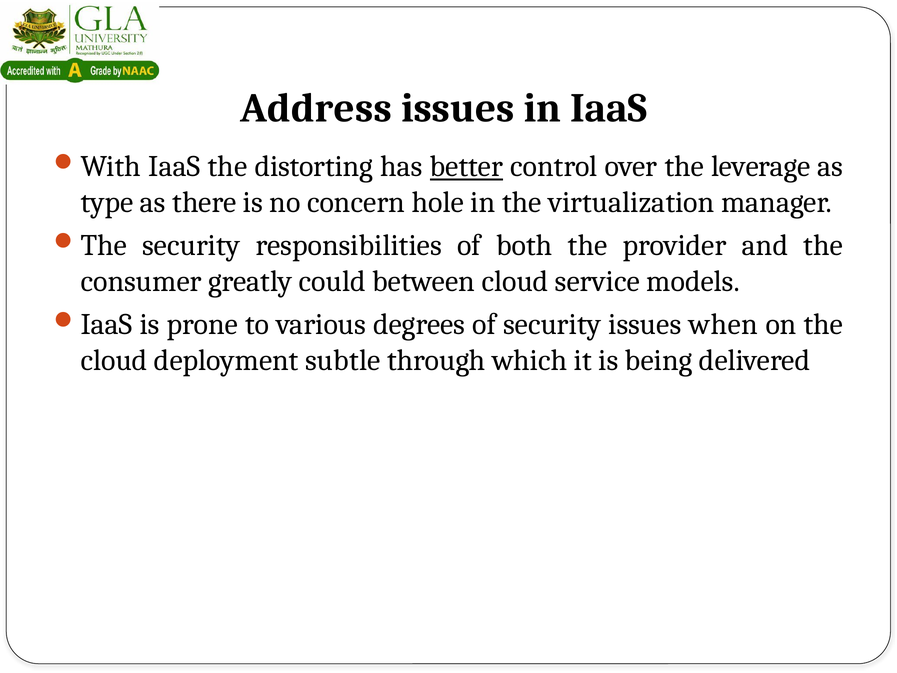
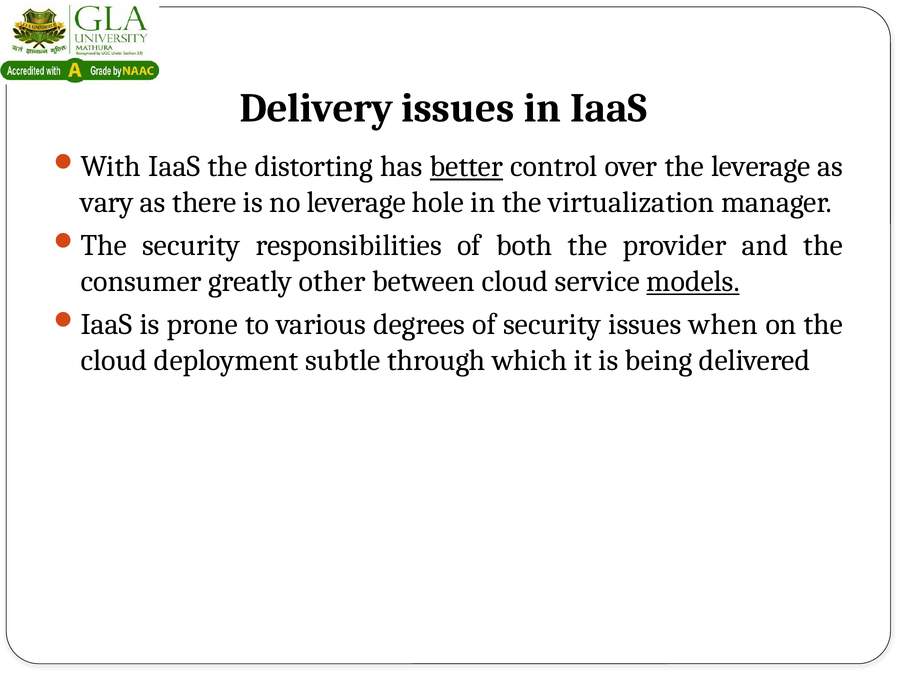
Address: Address -> Delivery
type: type -> vary
no concern: concern -> leverage
could: could -> other
models underline: none -> present
